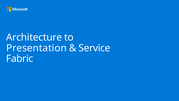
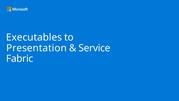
Architecture: Architecture -> Executables
